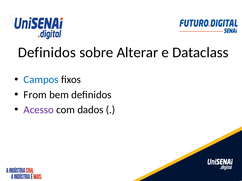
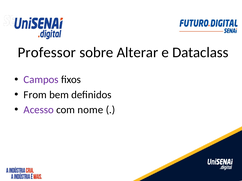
Definidos at (47, 53): Definidos -> Professor
Campos colour: blue -> purple
dados: dados -> nome
